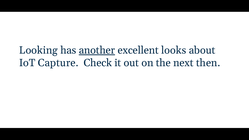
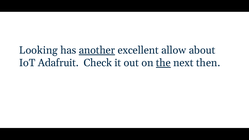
looks: looks -> allow
Capture: Capture -> Adafruit
the underline: none -> present
